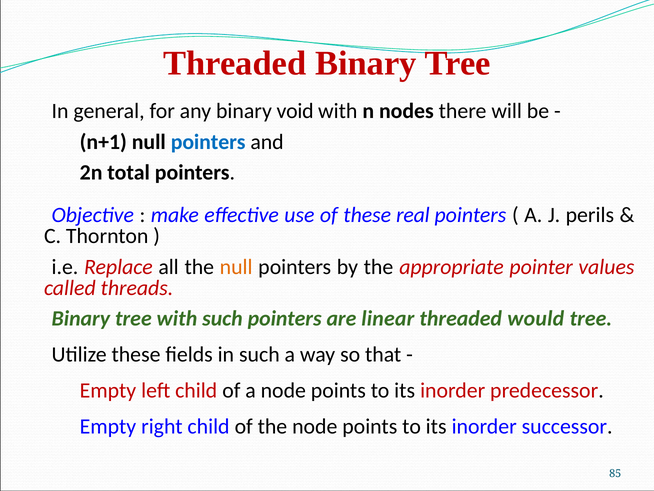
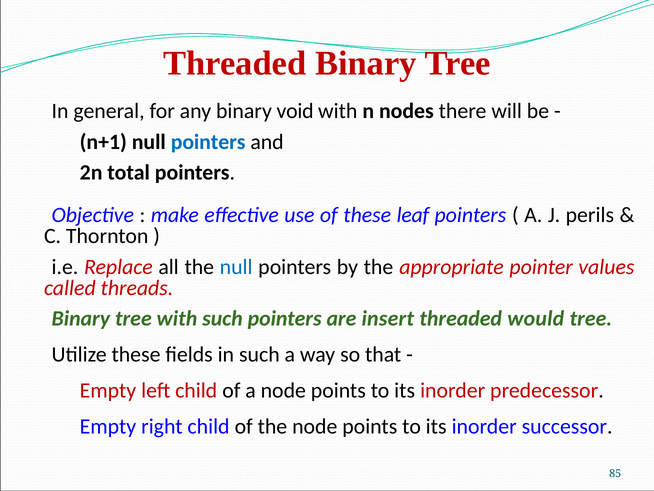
real: real -> leaf
null at (236, 267) colour: orange -> blue
linear: linear -> insert
